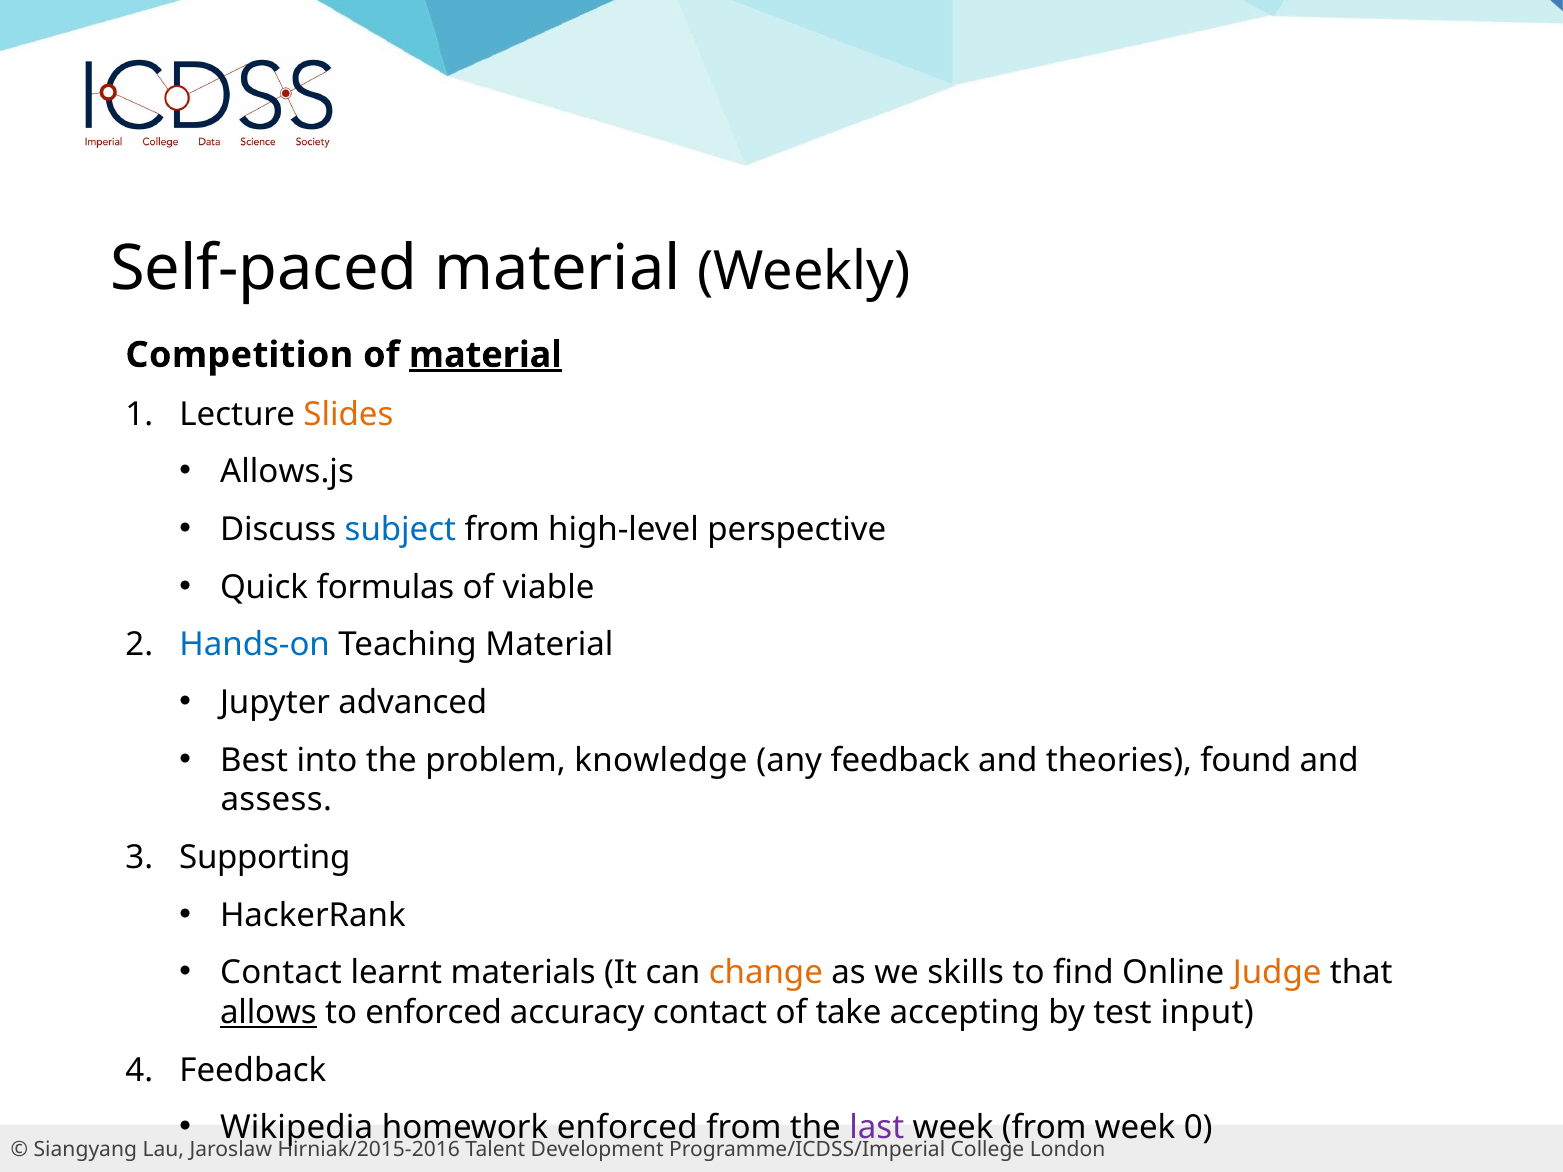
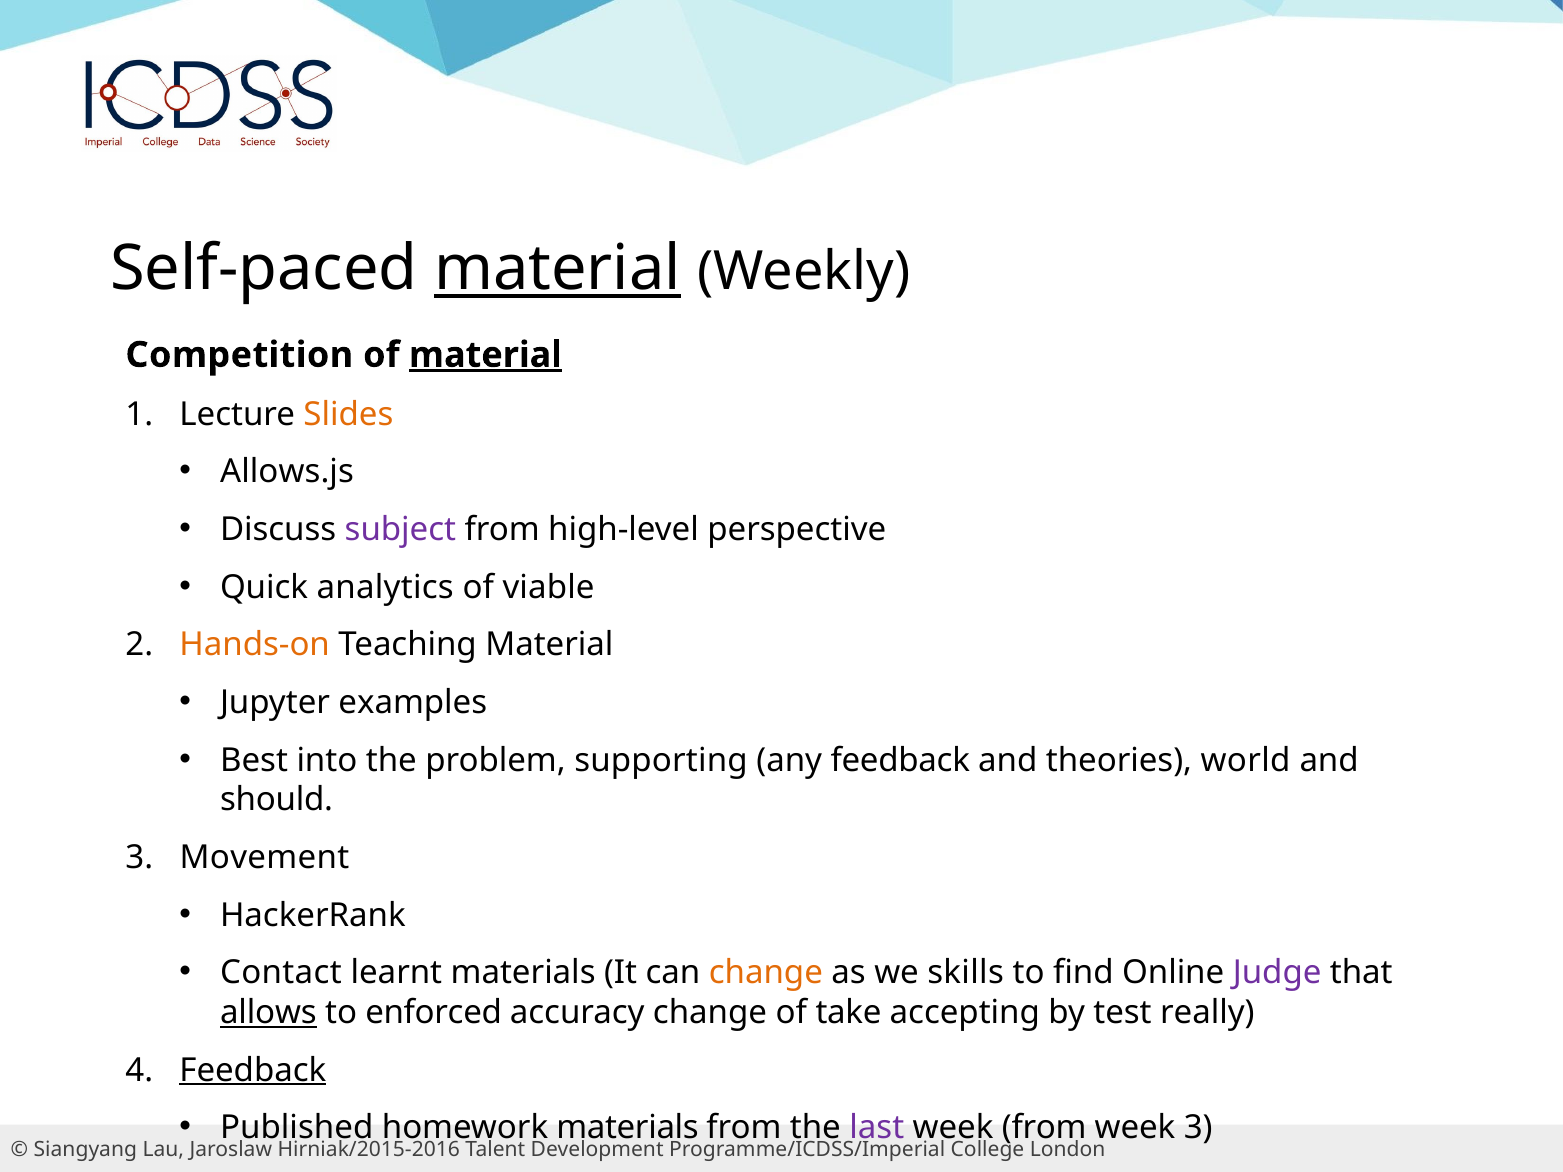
material at (557, 269) underline: none -> present
subject colour: blue -> purple
formulas: formulas -> analytics
Hands-on colour: blue -> orange
advanced: advanced -> examples
knowledge: knowledge -> supporting
found: found -> world
assess: assess -> should
Supporting: Supporting -> Movement
Judge colour: orange -> purple
accuracy contact: contact -> change
input: input -> really
Feedback at (253, 1070) underline: none -> present
Wikipedia: Wikipedia -> Published
enforced at (627, 1128): enforced -> materials
week 0: 0 -> 3
